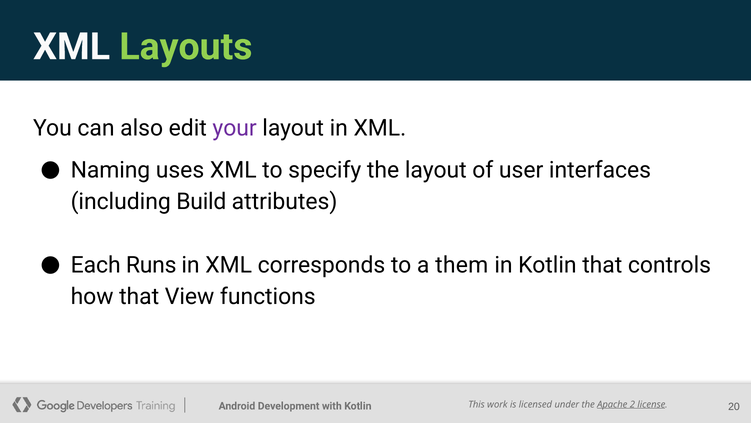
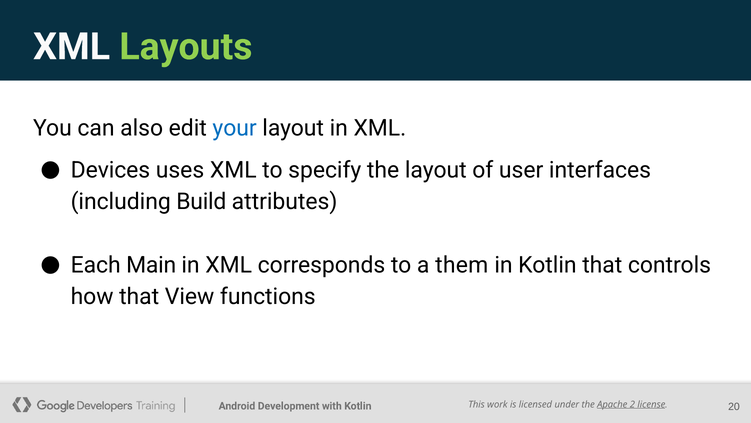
your colour: purple -> blue
Naming: Naming -> Devices
Runs: Runs -> Main
